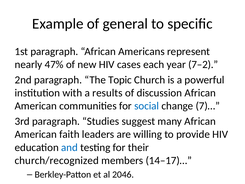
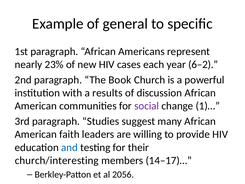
47%: 47% -> 23%
7–2: 7–2 -> 6–2
Topic: Topic -> Book
social colour: blue -> purple
7)…: 7)… -> 1)…
church/recognized: church/recognized -> church/interesting
2046: 2046 -> 2056
